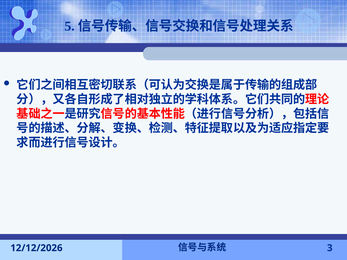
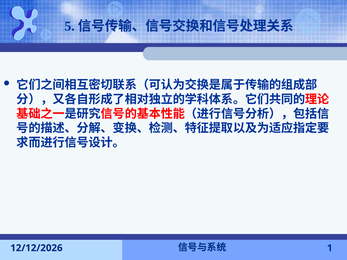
3: 3 -> 1
